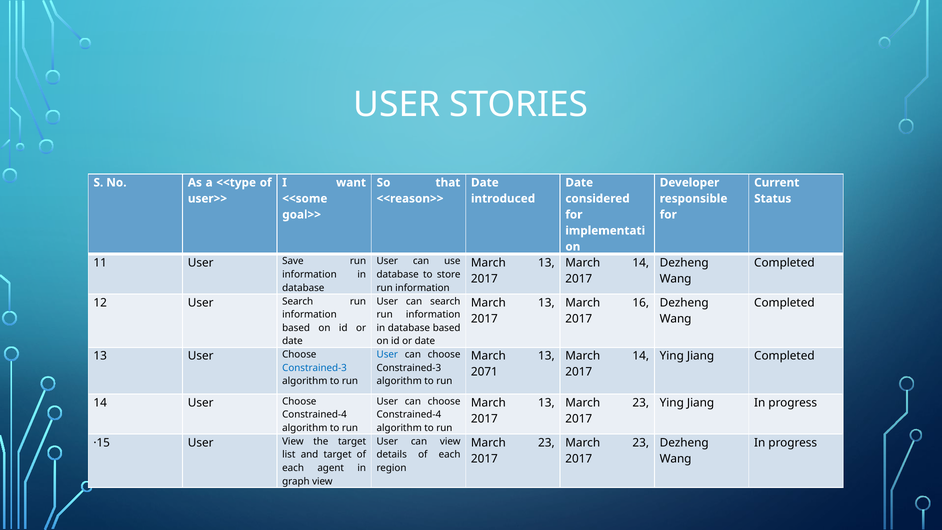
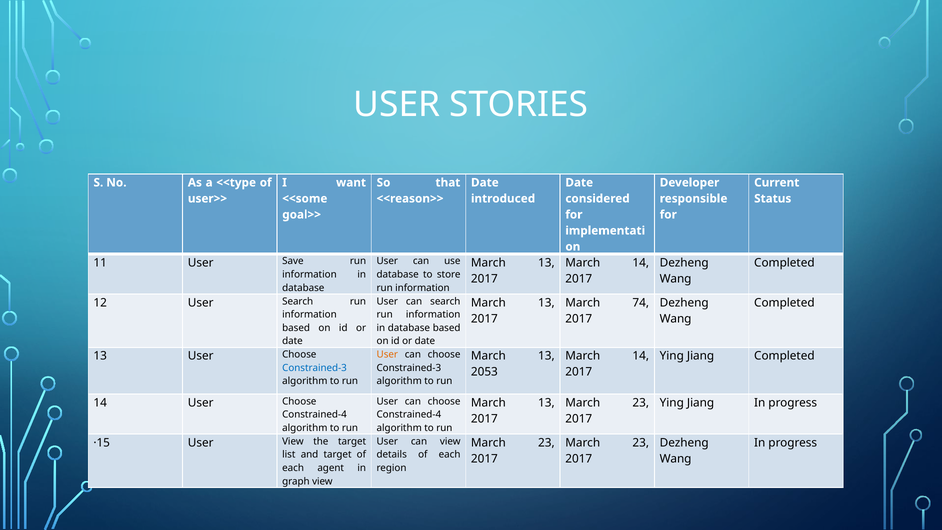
16: 16 -> 74
User at (387, 355) colour: blue -> orange
2071: 2071 -> 2053
